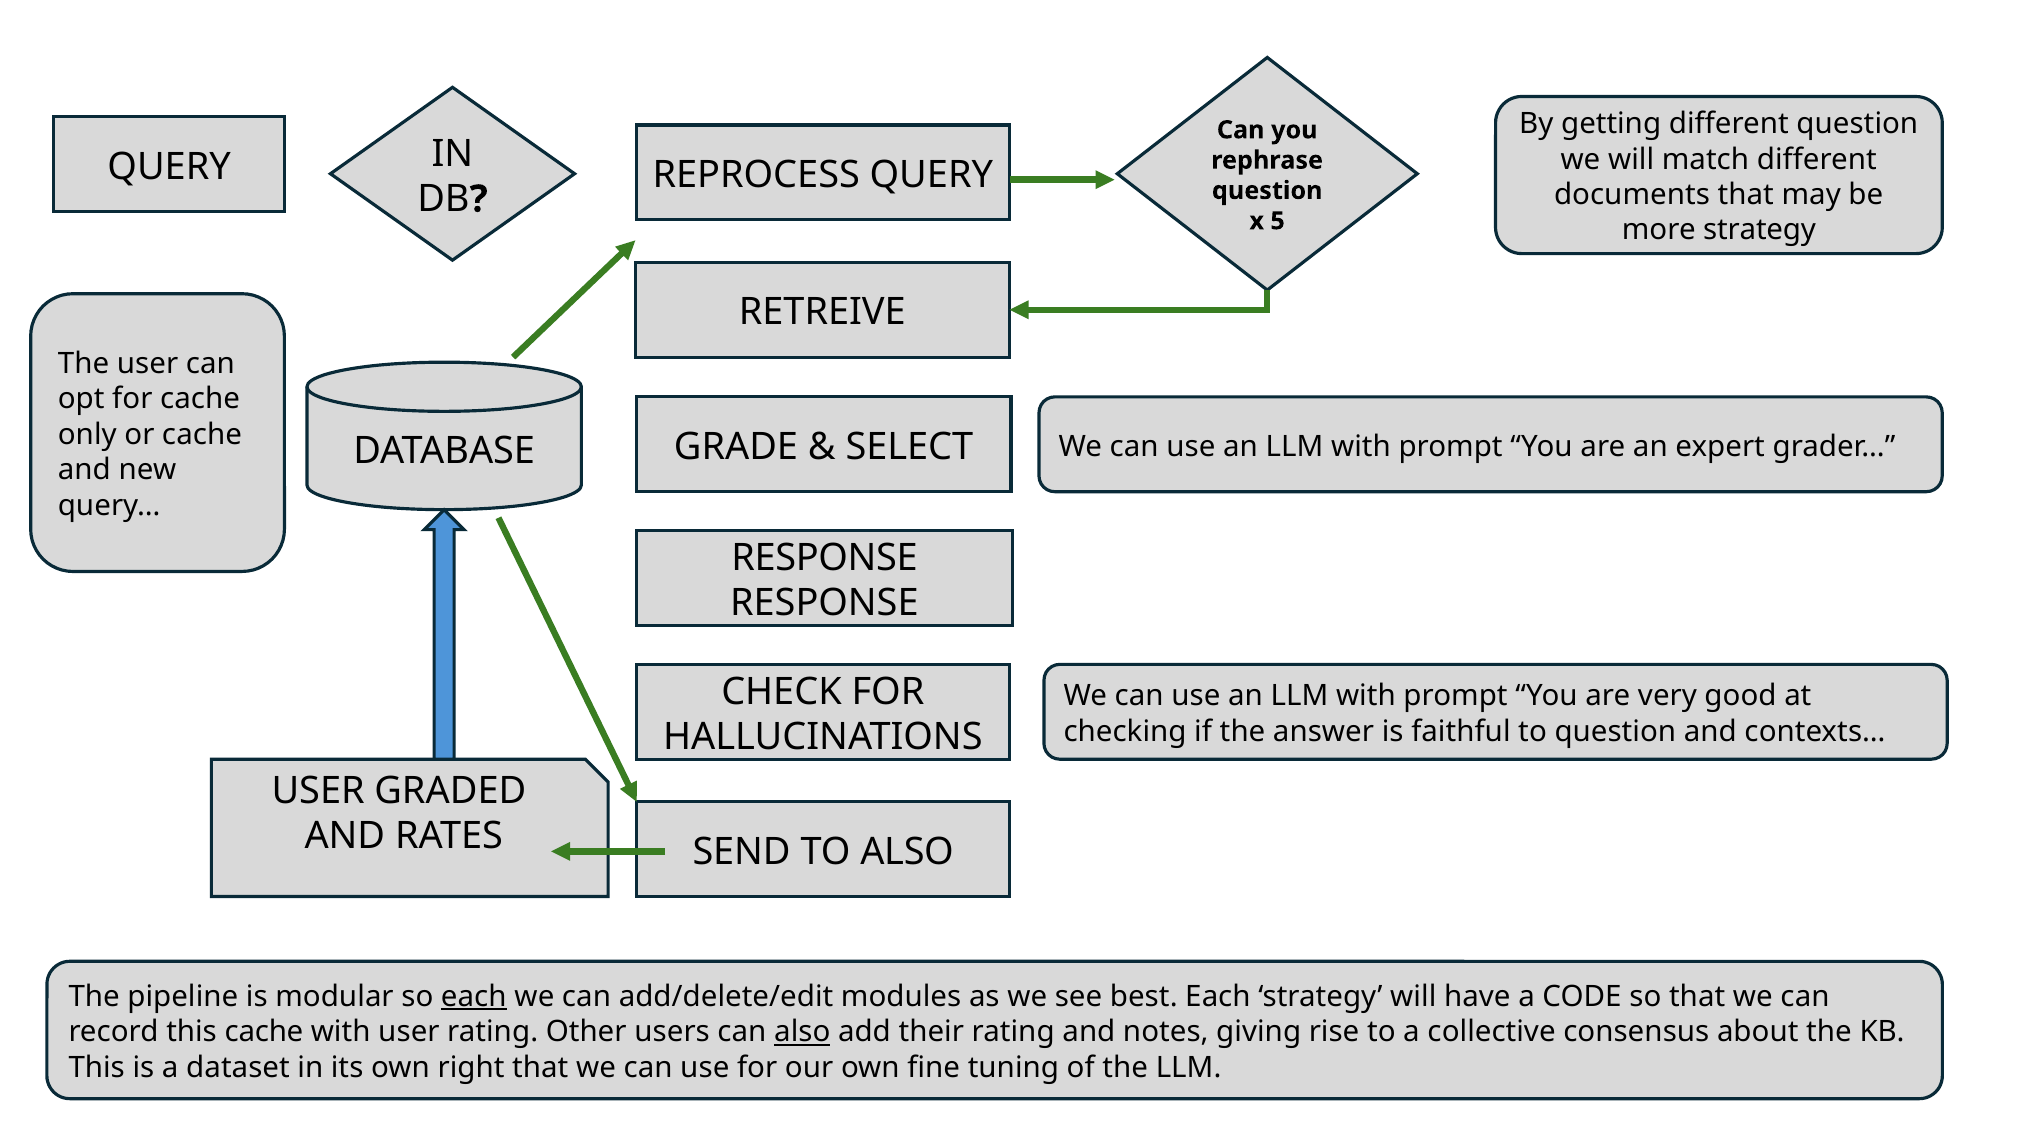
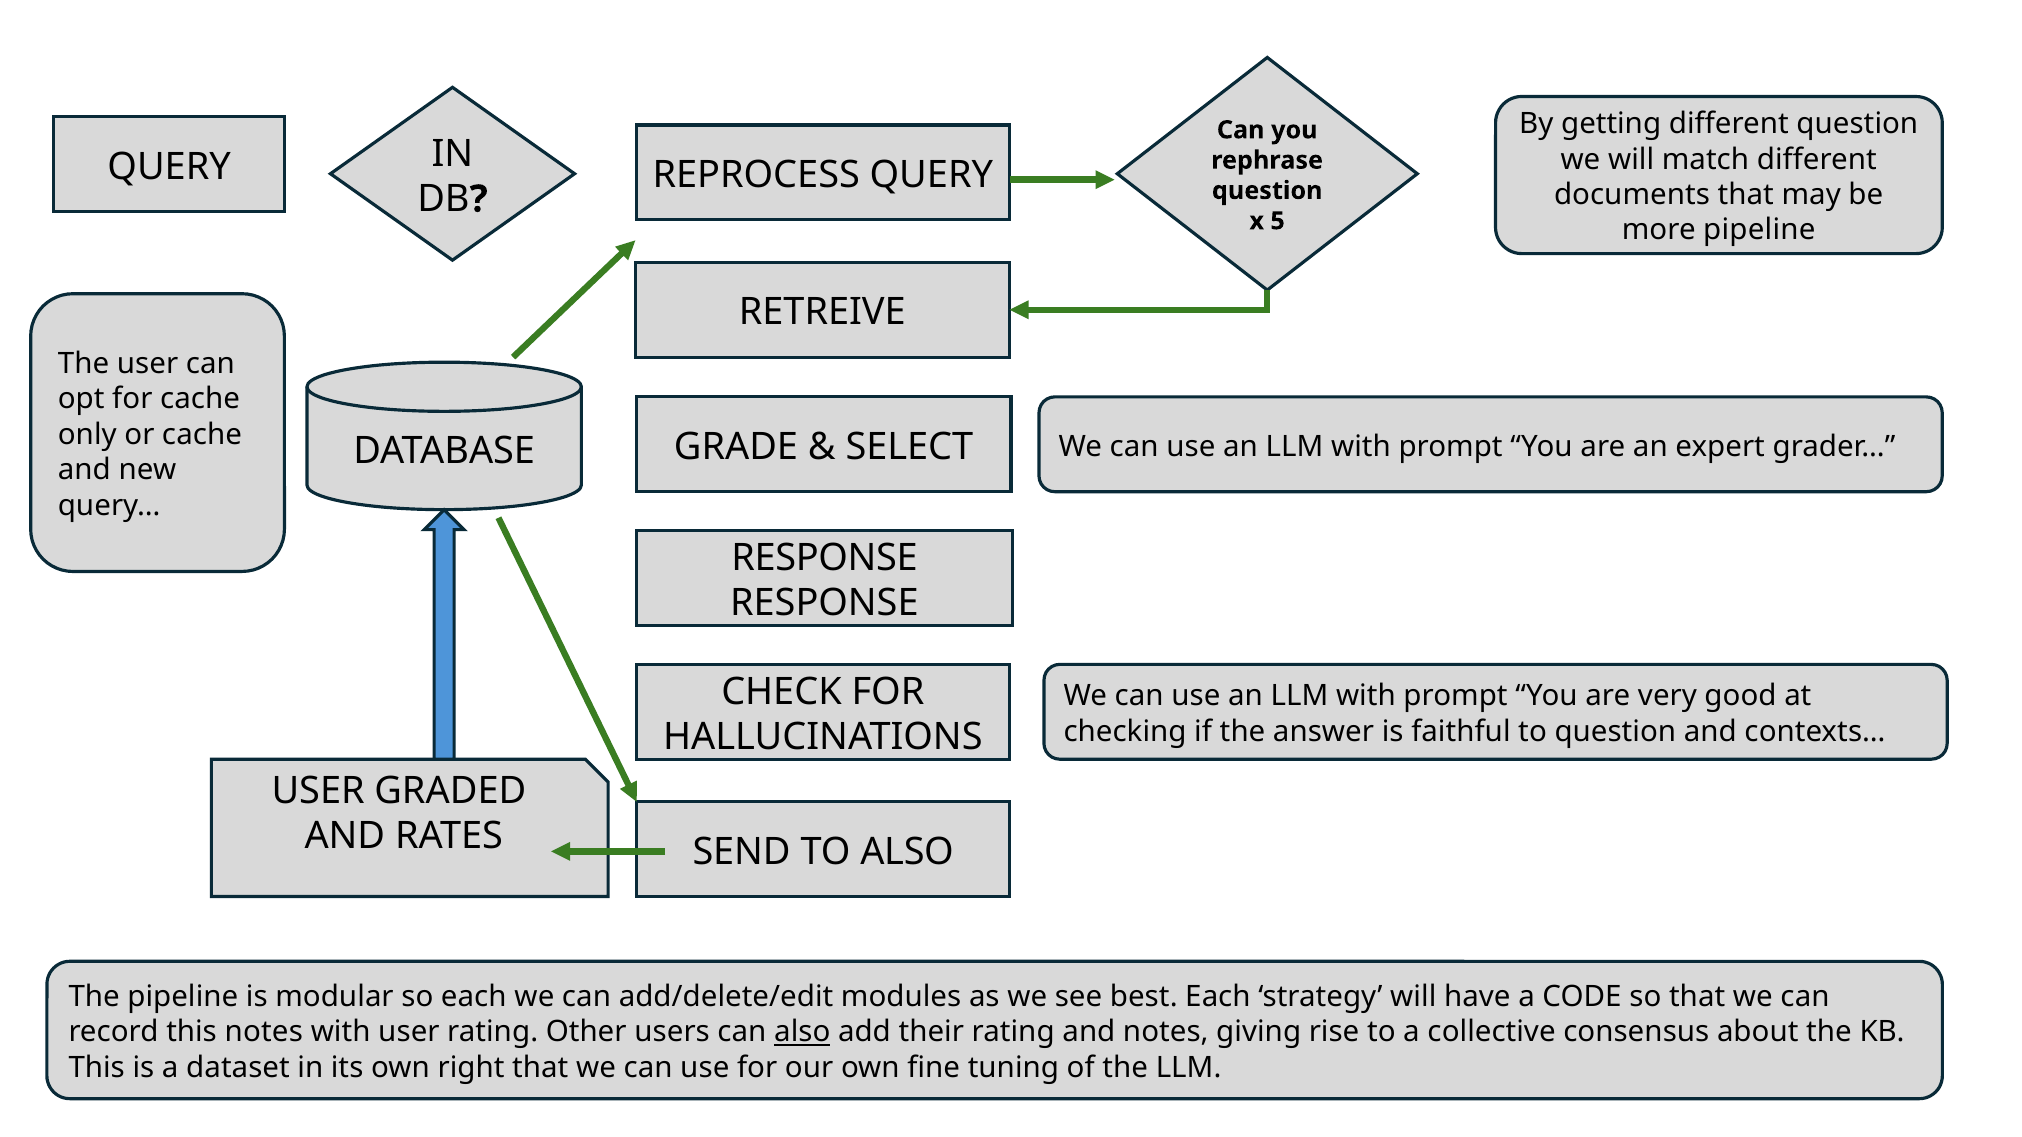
more strategy: strategy -> pipeline
each at (474, 997) underline: present -> none
this cache: cache -> notes
